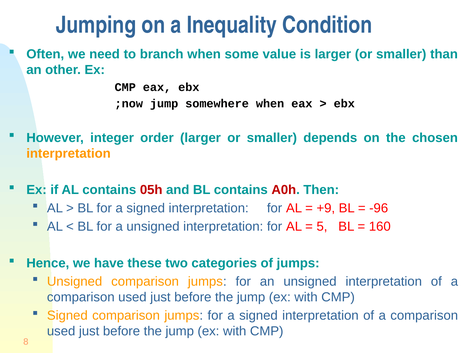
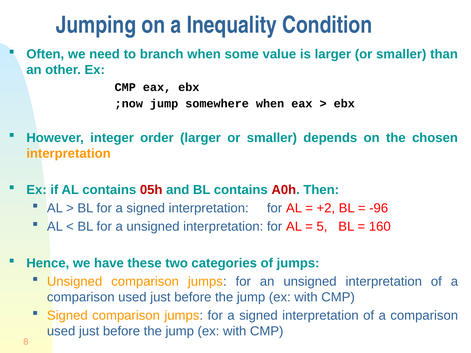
+9: +9 -> +2
